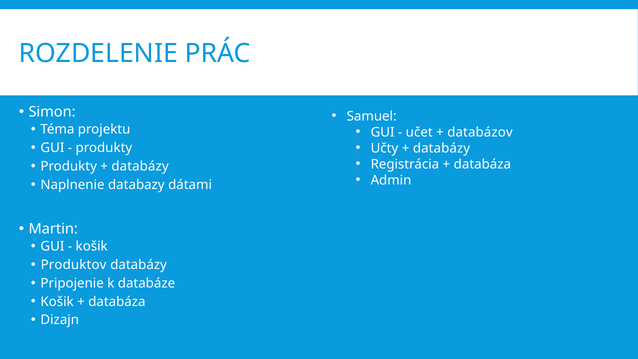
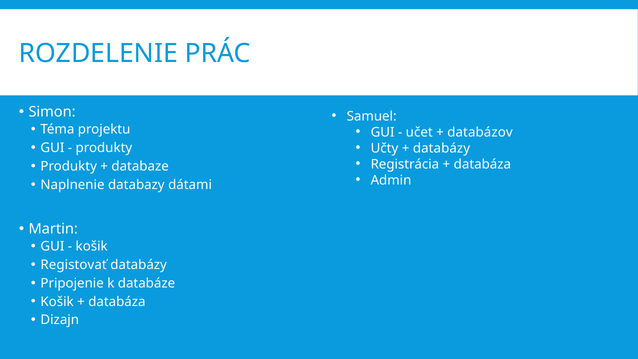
databázy at (140, 166): databázy -> databaze
Produktov: Produktov -> Registovať
